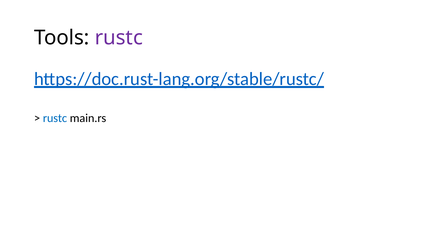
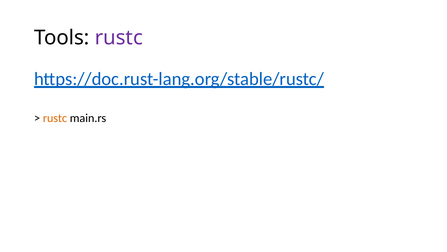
rustc at (55, 118) colour: blue -> orange
